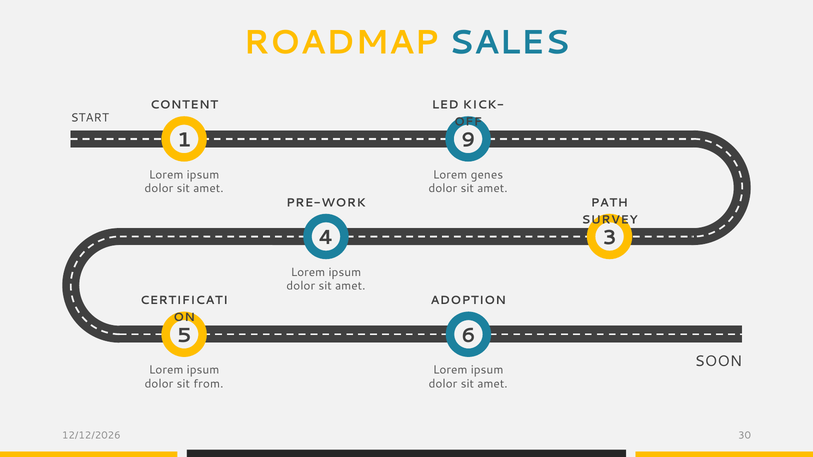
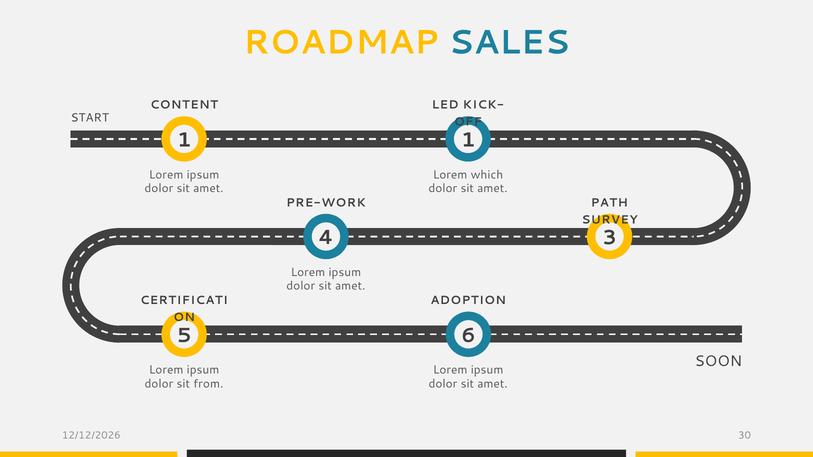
1 9: 9 -> 1
genes: genes -> which
